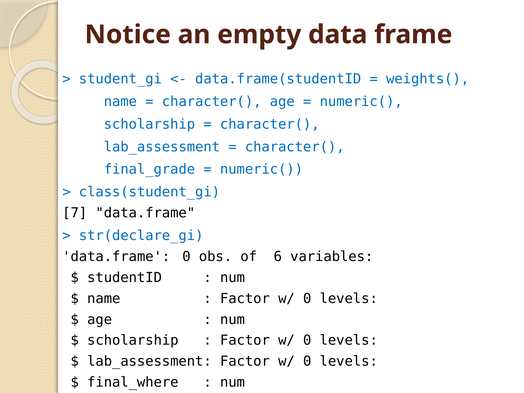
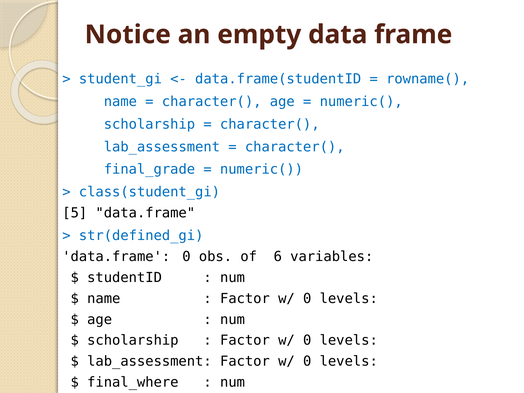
weights(: weights( -> rowname(
7: 7 -> 5
str(declare_gi: str(declare_gi -> str(defined_gi
